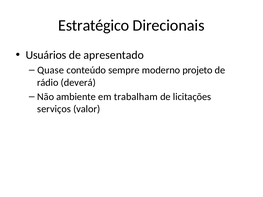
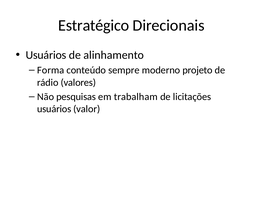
apresentado: apresentado -> alinhamento
Quase: Quase -> Forma
deverá: deverá -> valores
ambiente: ambiente -> pesquisas
serviços at (54, 109): serviços -> usuários
